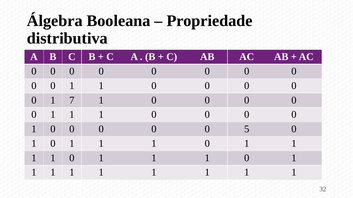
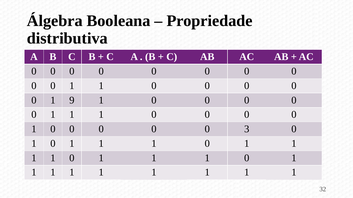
7: 7 -> 9
5: 5 -> 3
